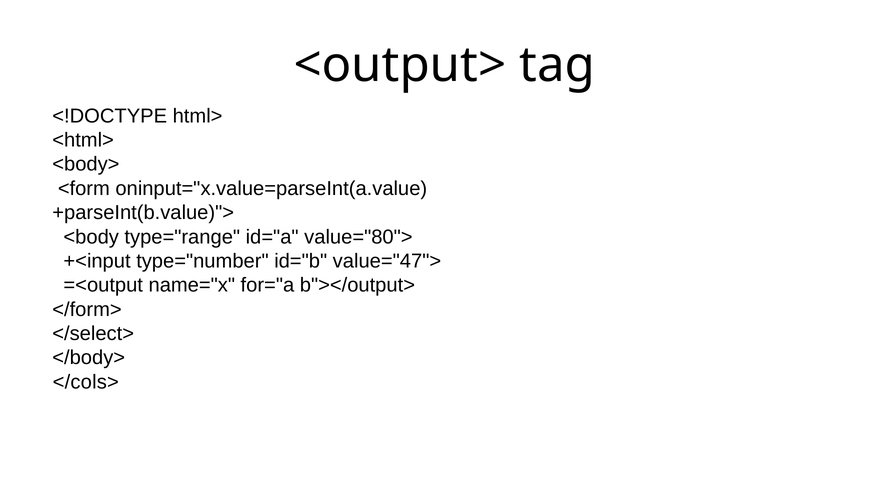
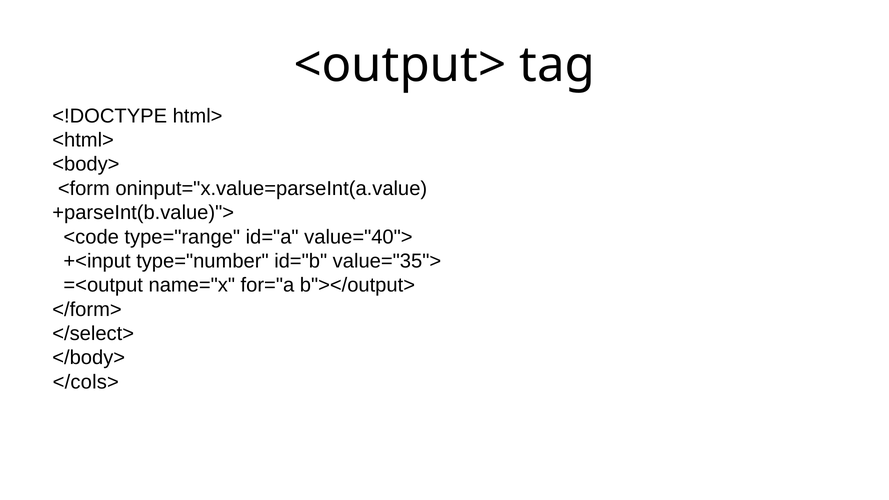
<body: <body -> <code
value="80">: value="80"> -> value="40">
value="47">: value="47"> -> value="35">
